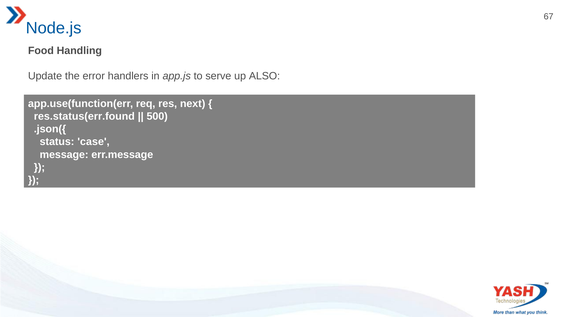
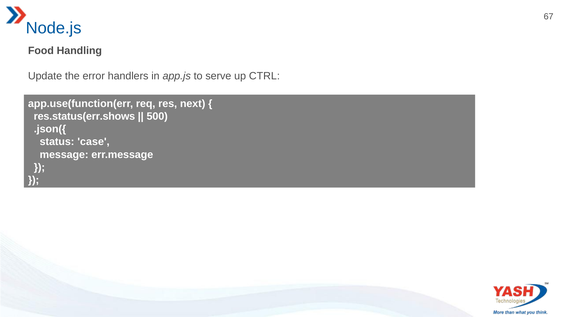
ALSO: ALSO -> CTRL
res.status(err.found: res.status(err.found -> res.status(err.shows
